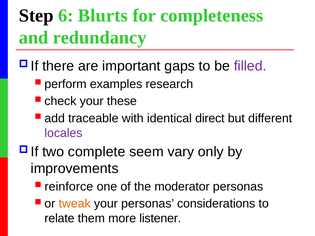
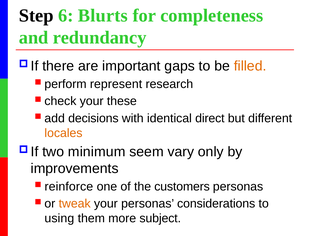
filled colour: purple -> orange
examples: examples -> represent
traceable: traceable -> decisions
locales colour: purple -> orange
complete: complete -> minimum
moderator: moderator -> customers
relate: relate -> using
listener: listener -> subject
